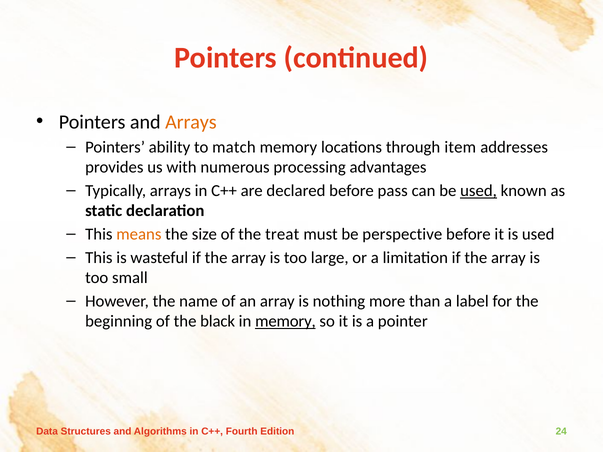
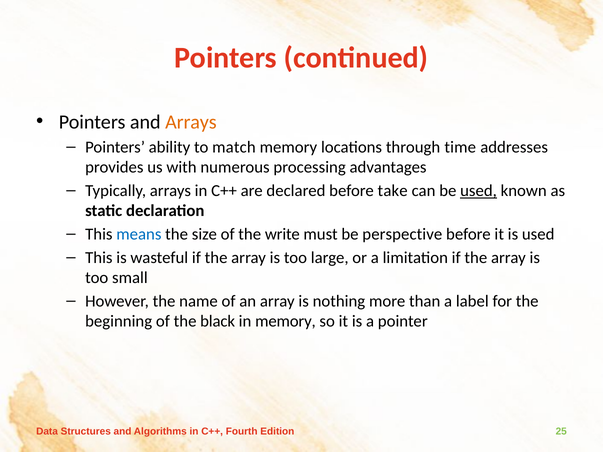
item: item -> time
pass: pass -> take
means colour: orange -> blue
treat: treat -> write
memory at (285, 321) underline: present -> none
24: 24 -> 25
